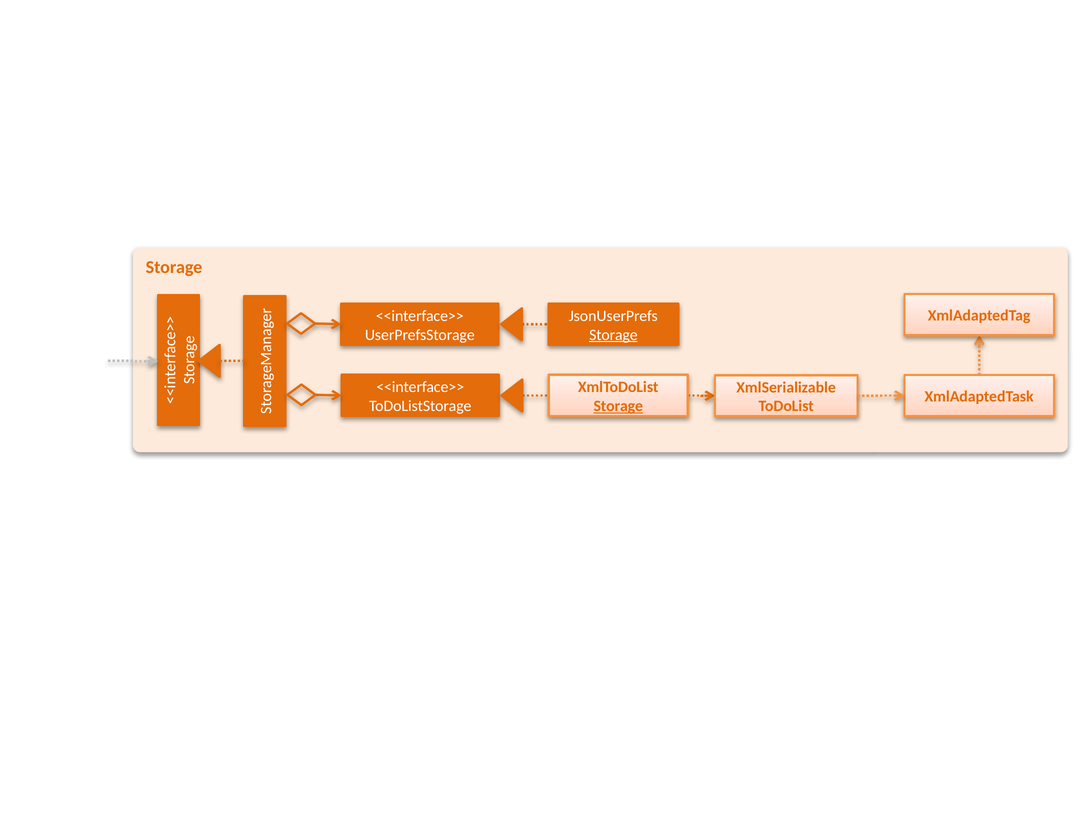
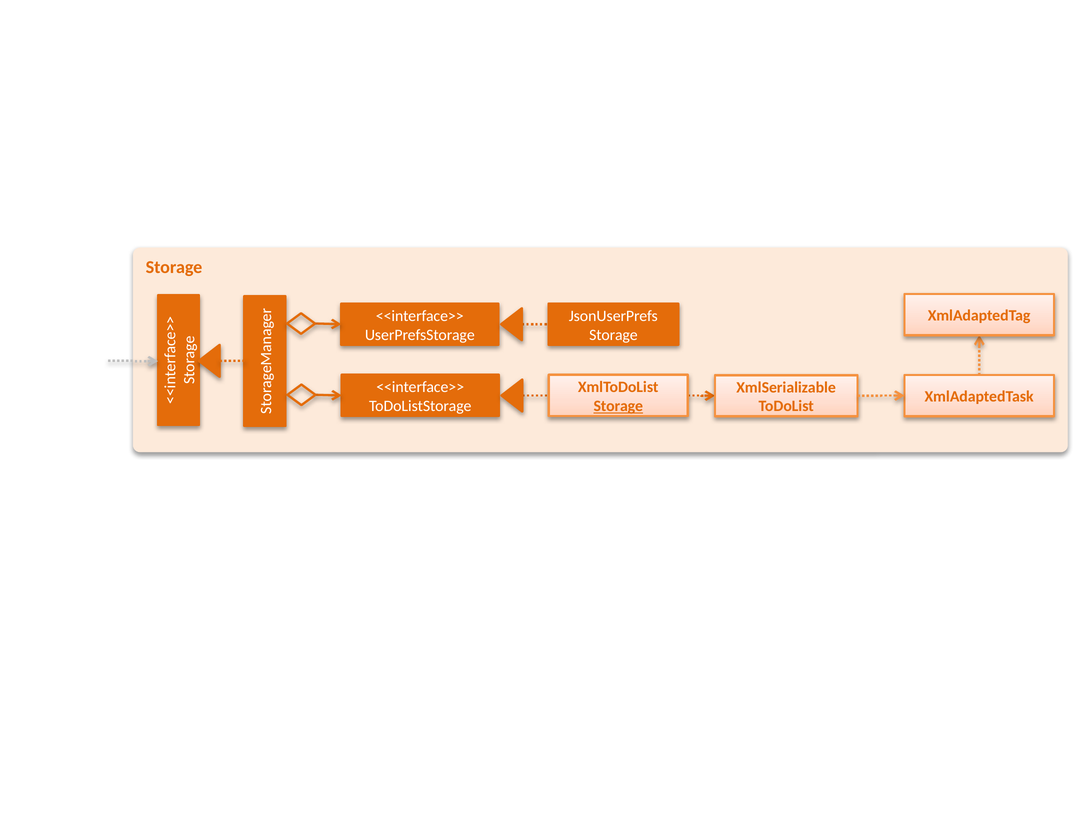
Storage at (613, 335) underline: present -> none
